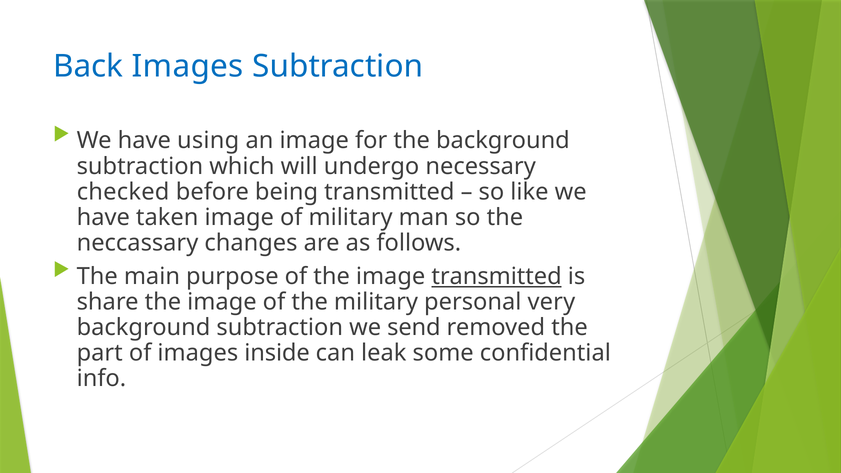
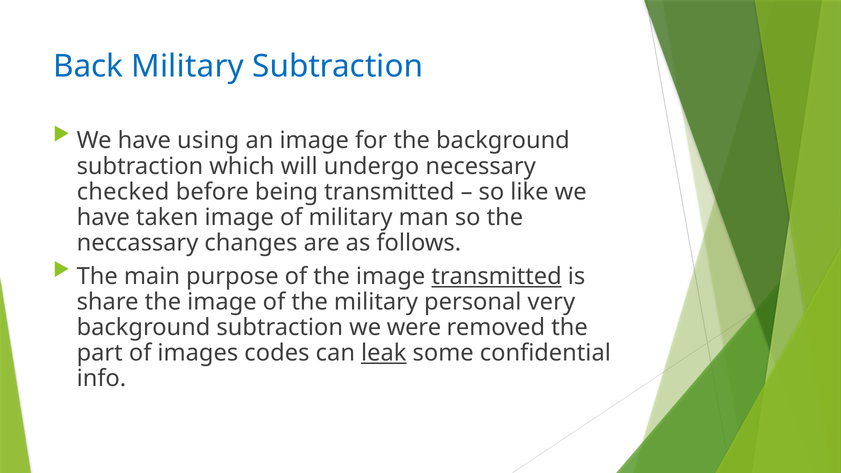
Back Images: Images -> Military
send: send -> were
inside: inside -> codes
leak underline: none -> present
